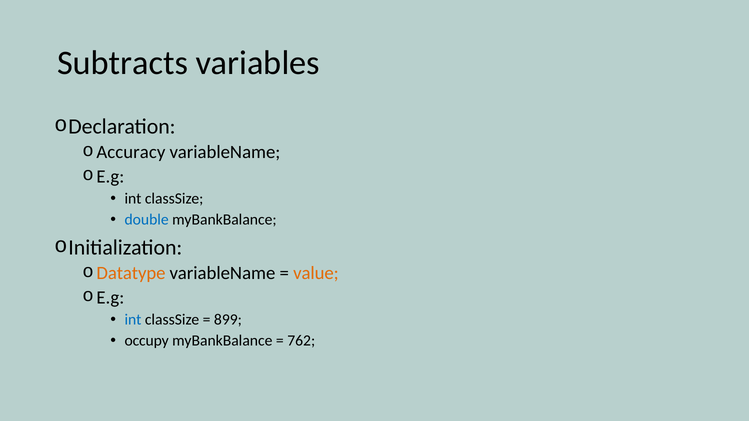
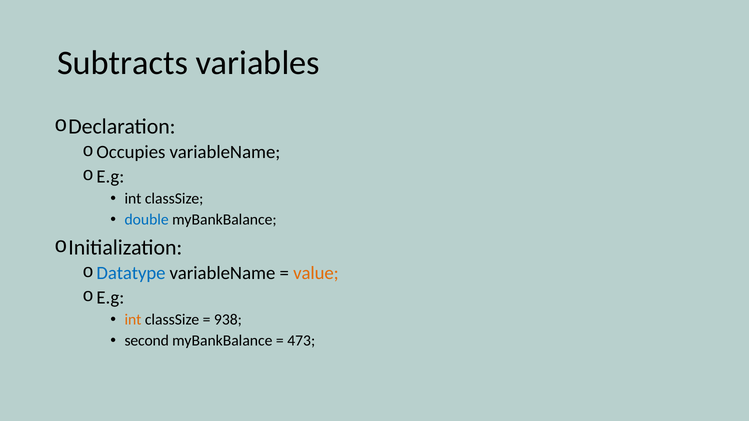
Accuracy: Accuracy -> Occupies
Datatype colour: orange -> blue
int at (133, 320) colour: blue -> orange
899: 899 -> 938
occupy: occupy -> second
762: 762 -> 473
